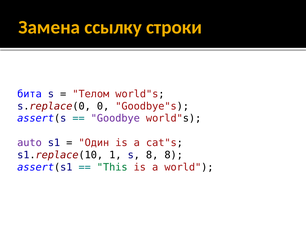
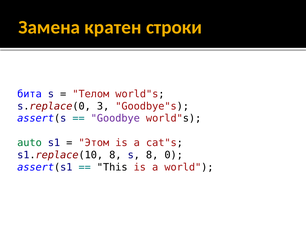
ссылку: ссылку -> кратен
0: 0 -> 3
auto colour: purple -> green
Один: Один -> Этом
s1.replace(10 1: 1 -> 8
8 8: 8 -> 0
This colour: green -> black
